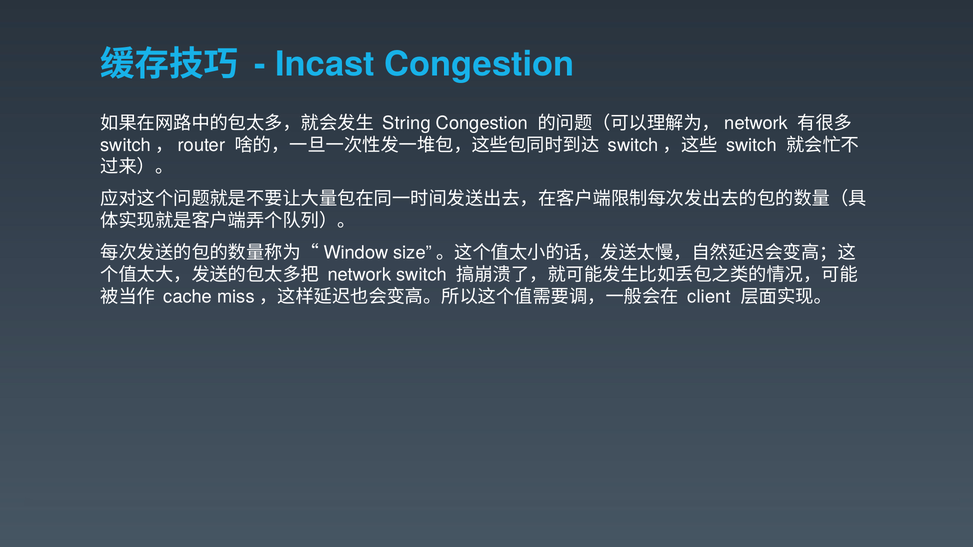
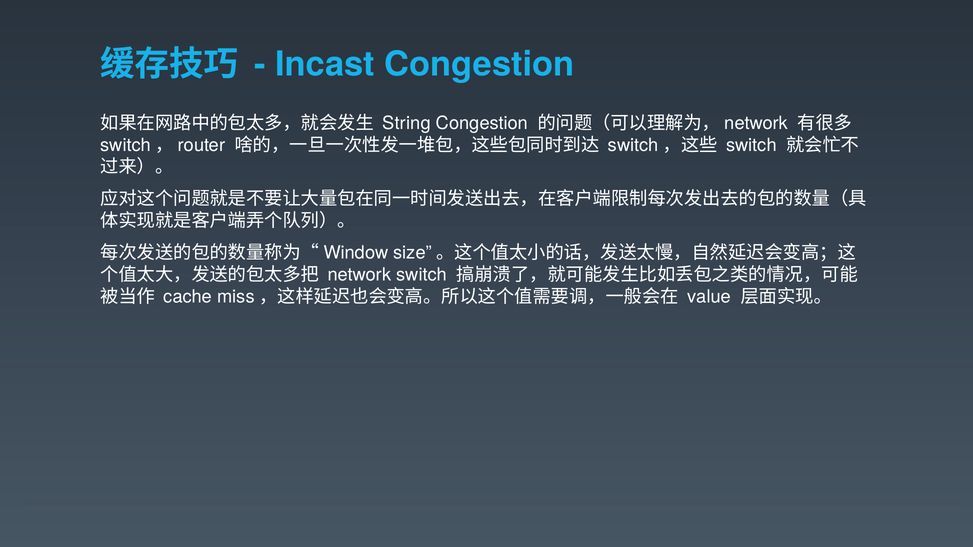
client: client -> value
